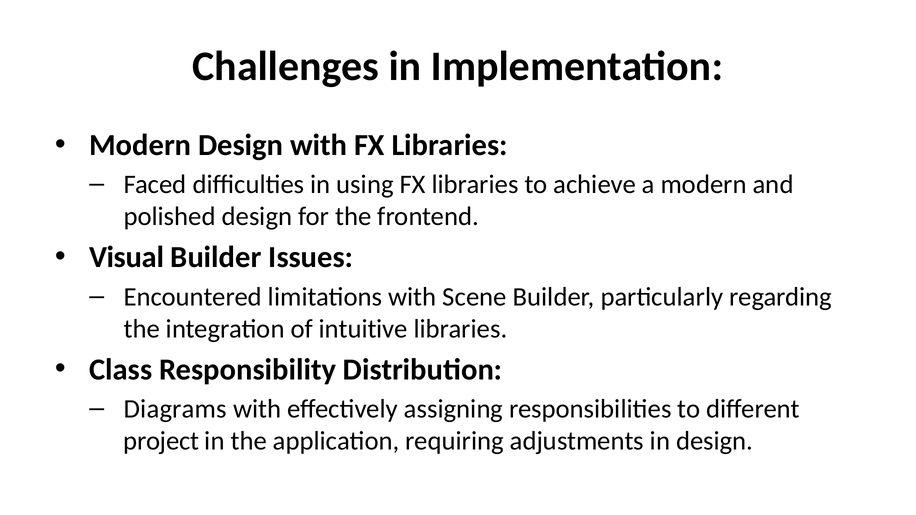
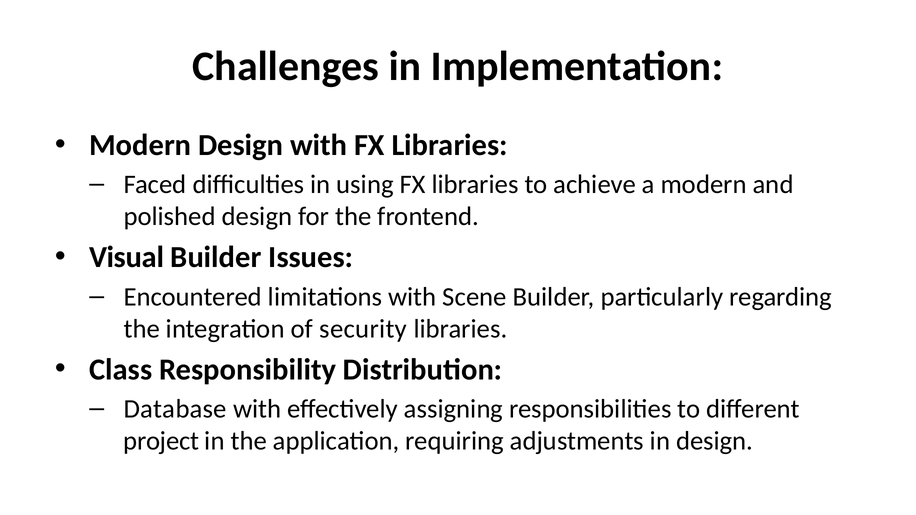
intuitive: intuitive -> security
Diagrams: Diagrams -> Database
